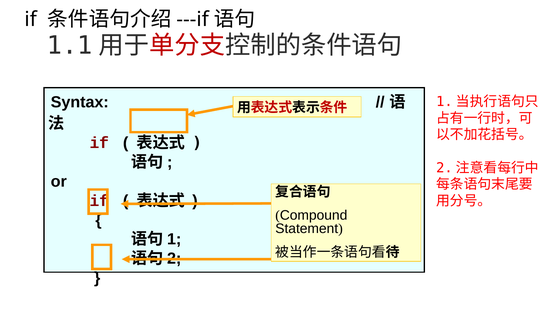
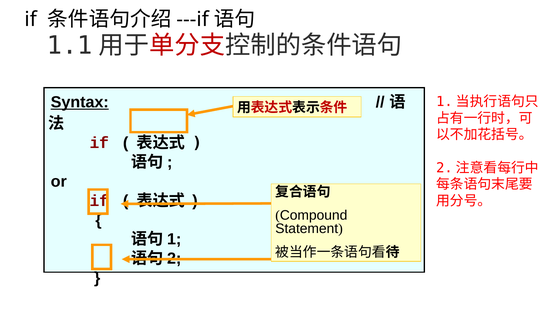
Syntax underline: none -> present
